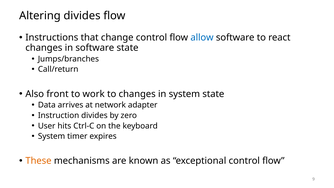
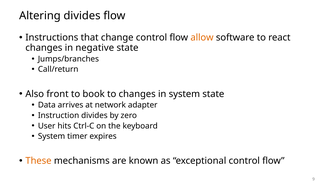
allow colour: blue -> orange
in software: software -> negative
work: work -> book
